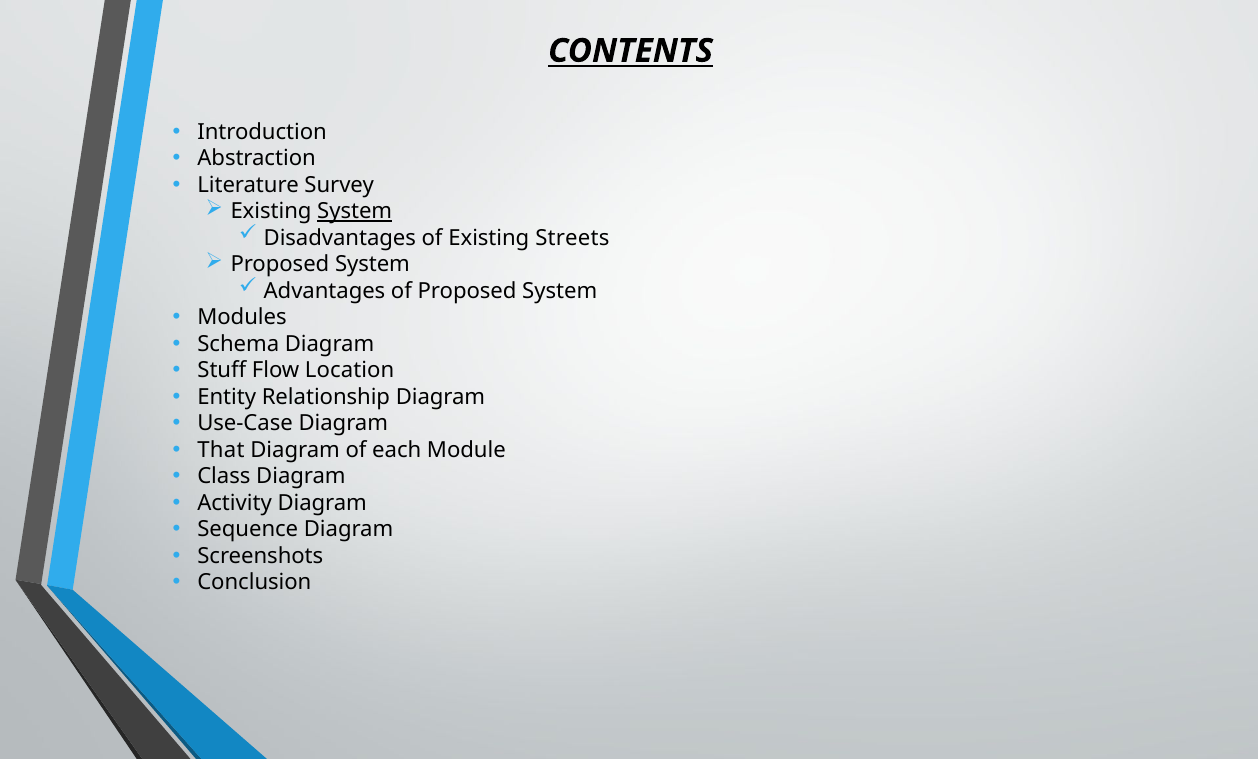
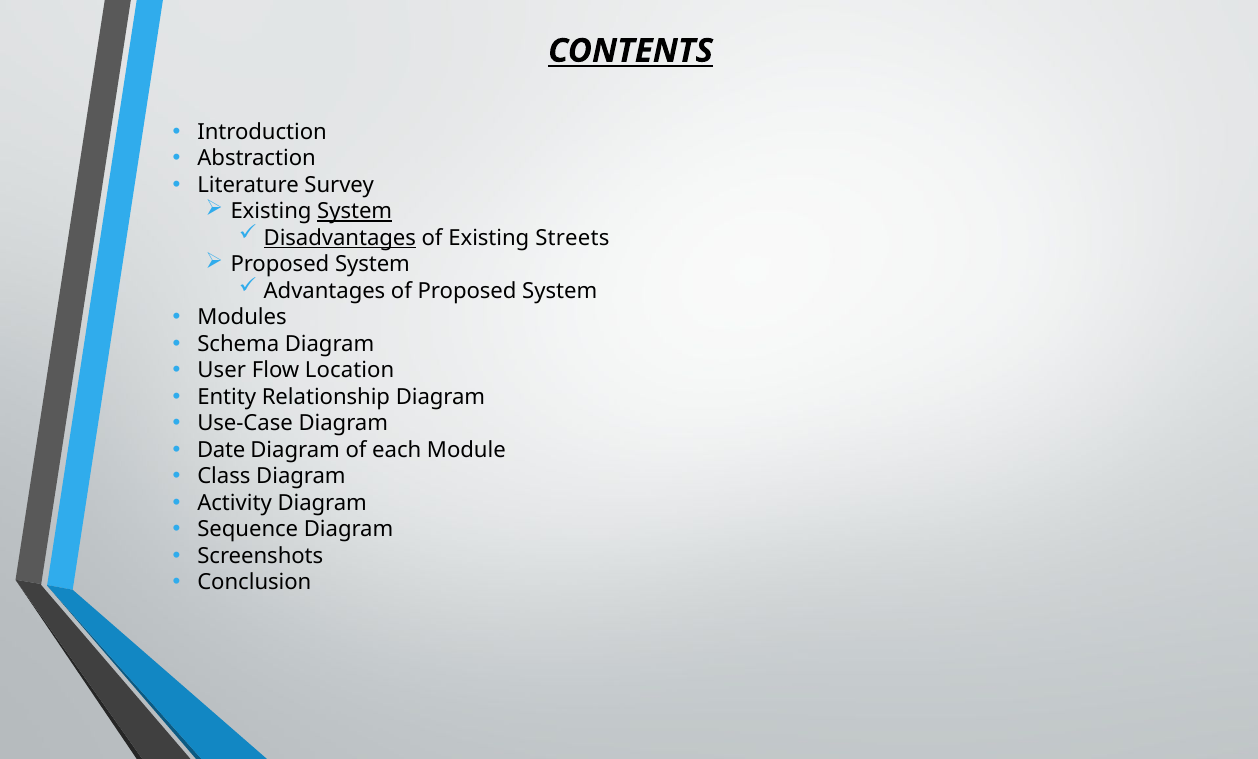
Disadvantages underline: none -> present
Stuff: Stuff -> User
That: That -> Date
